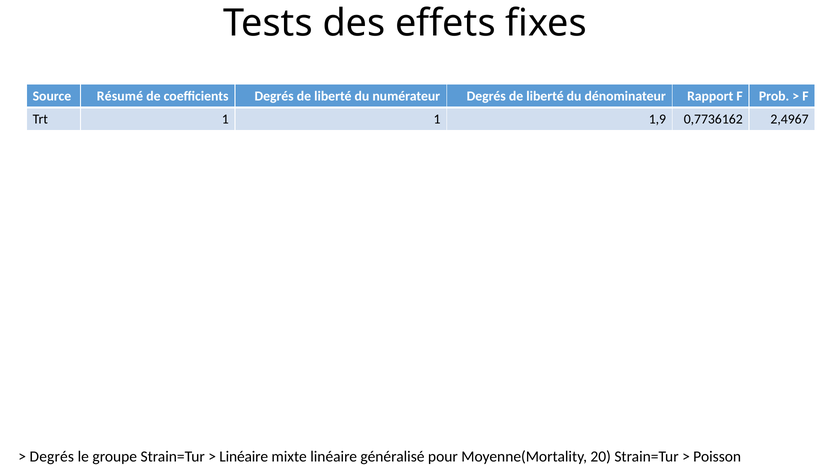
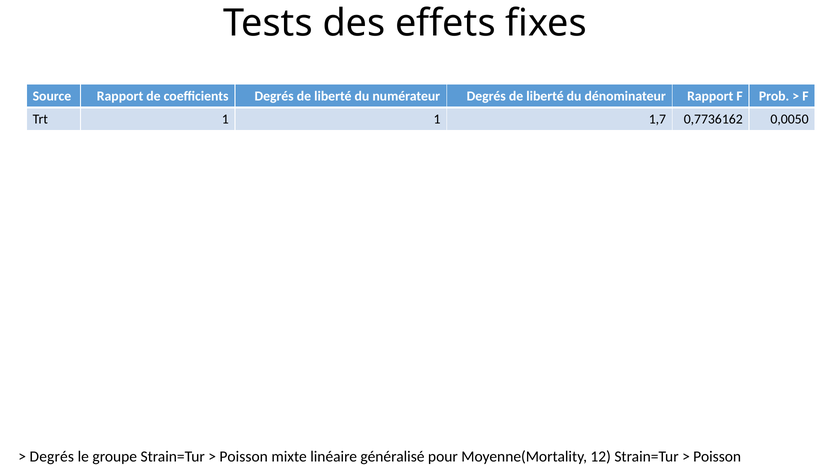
Source Résumé: Résumé -> Rapport
1,9: 1,9 -> 1,7
2,4967: 2,4967 -> 0,0050
Linéaire at (244, 456): Linéaire -> Poisson
20: 20 -> 12
